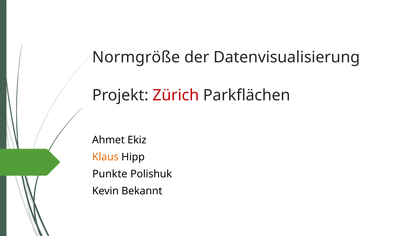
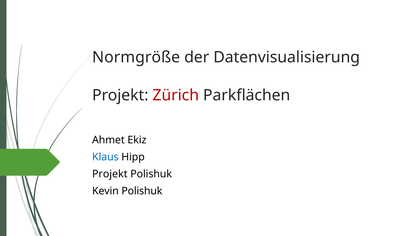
Klaus colour: orange -> blue
Punkte at (110, 174): Punkte -> Projekt
Kevin Bekannt: Bekannt -> Polishuk
